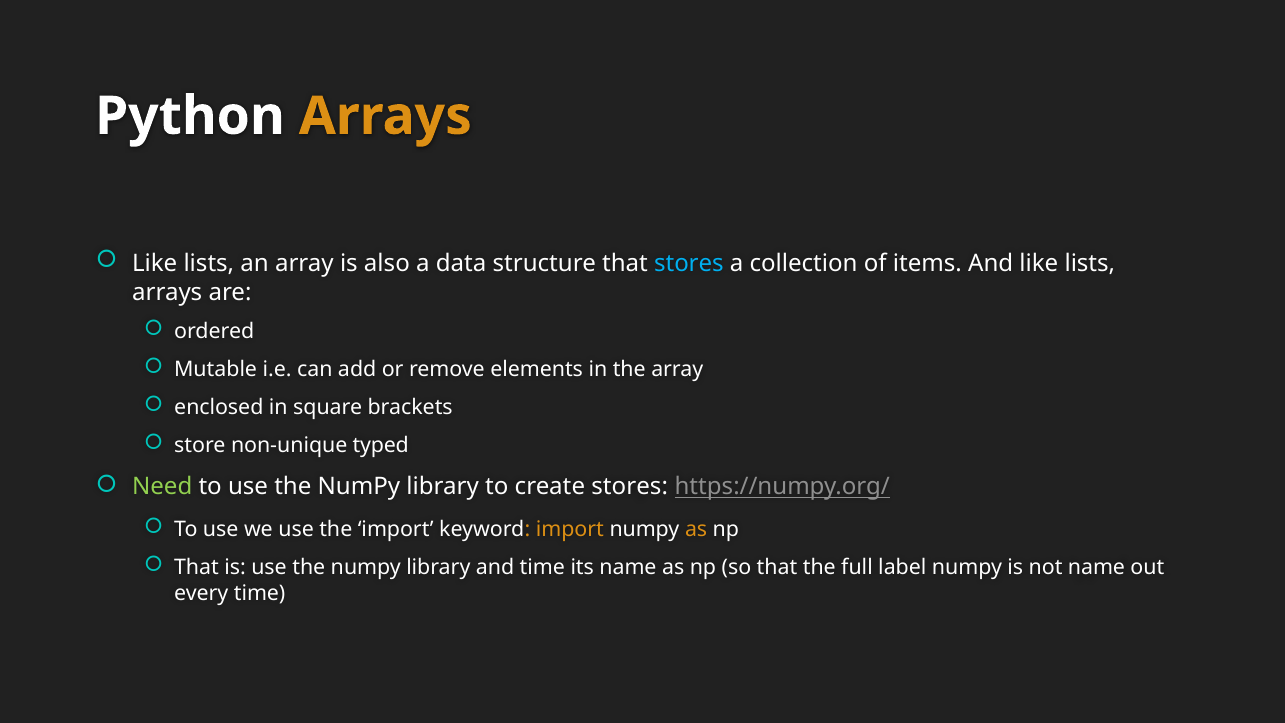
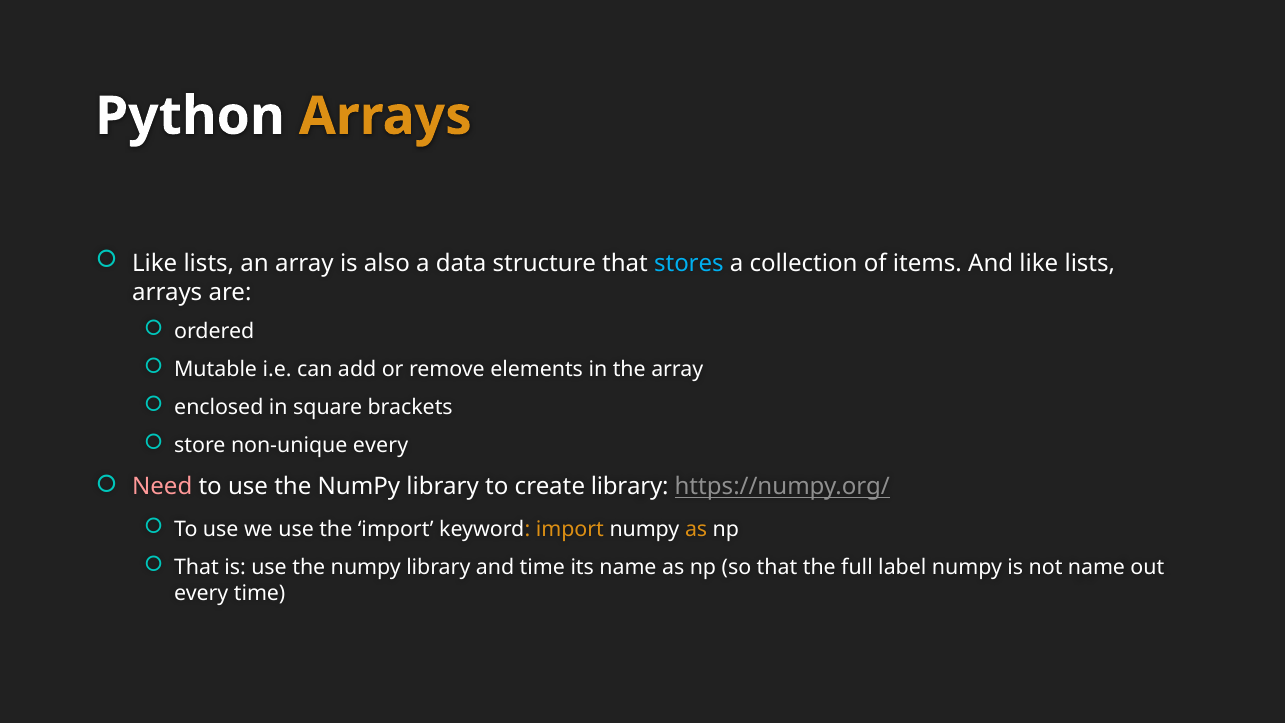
non-unique typed: typed -> every
Need colour: light green -> pink
create stores: stores -> library
